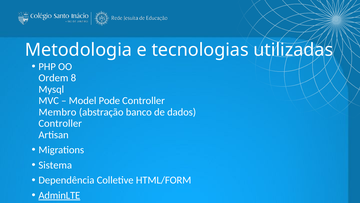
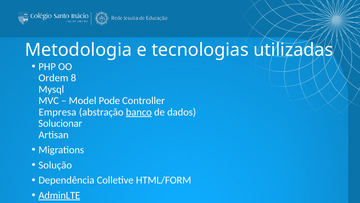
Membro: Membro -> Empresa
banco underline: none -> present
Controller at (60, 123): Controller -> Solucionar
Sistema: Sistema -> Solução
